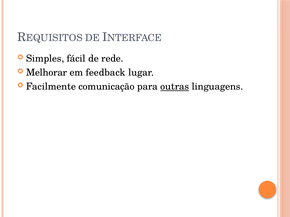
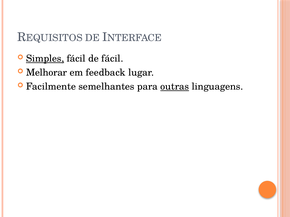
Simples underline: none -> present
de rede: rede -> fácil
comunicação: comunicação -> semelhantes
